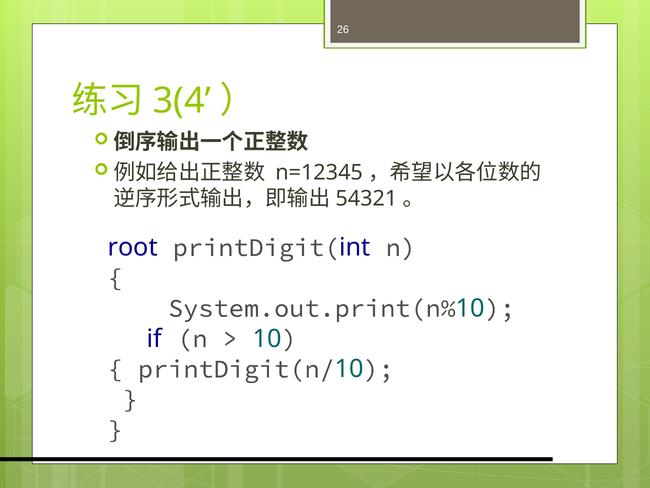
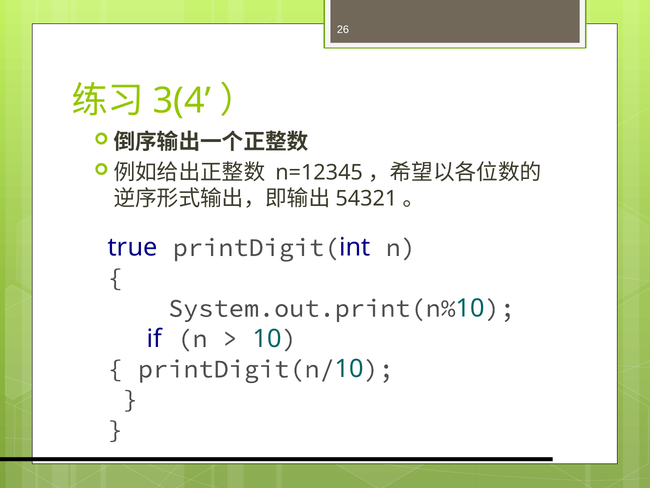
root: root -> true
